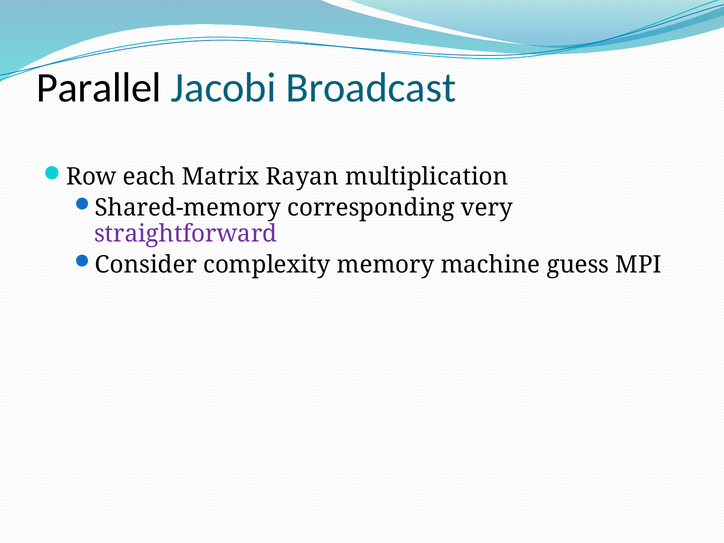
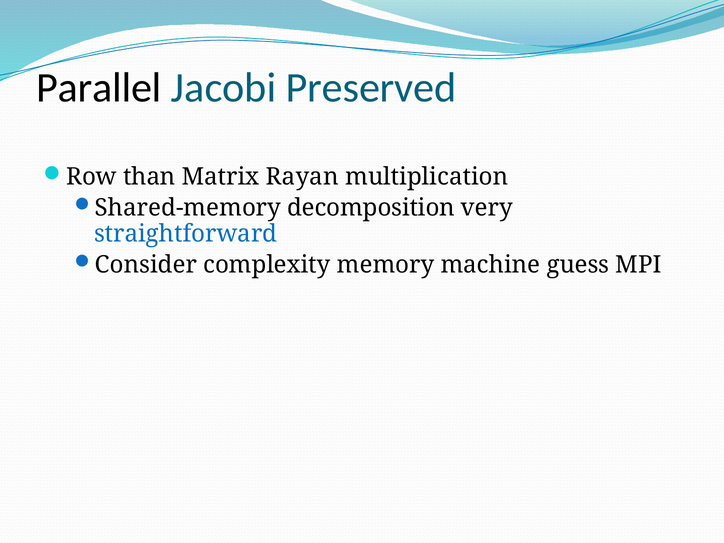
Broadcast: Broadcast -> Preserved
each: each -> than
corresponding: corresponding -> decomposition
straightforward colour: purple -> blue
